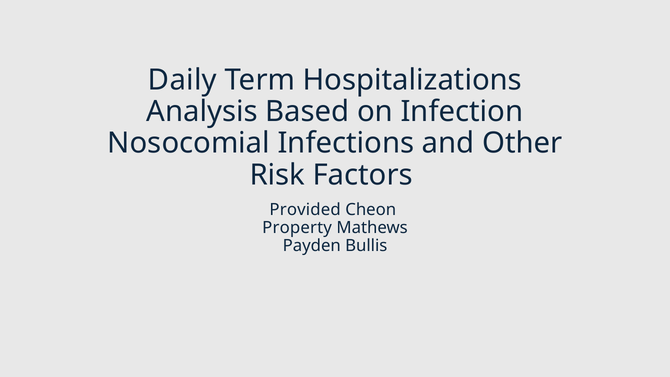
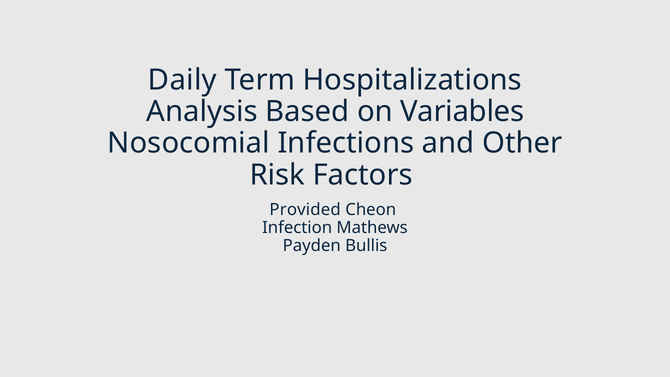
Infection: Infection -> Variables
Property: Property -> Infection
